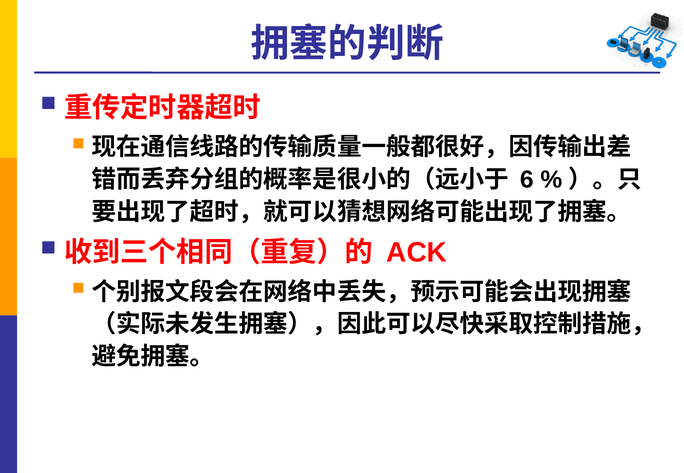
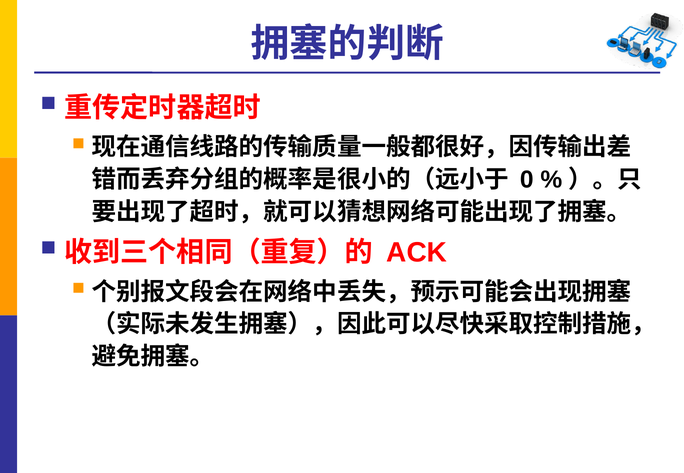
6: 6 -> 0
